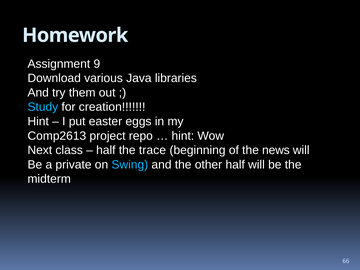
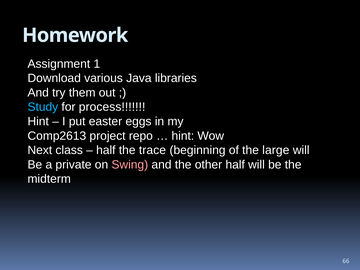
9: 9 -> 1
creation: creation -> process
news: news -> large
Swing colour: light blue -> pink
